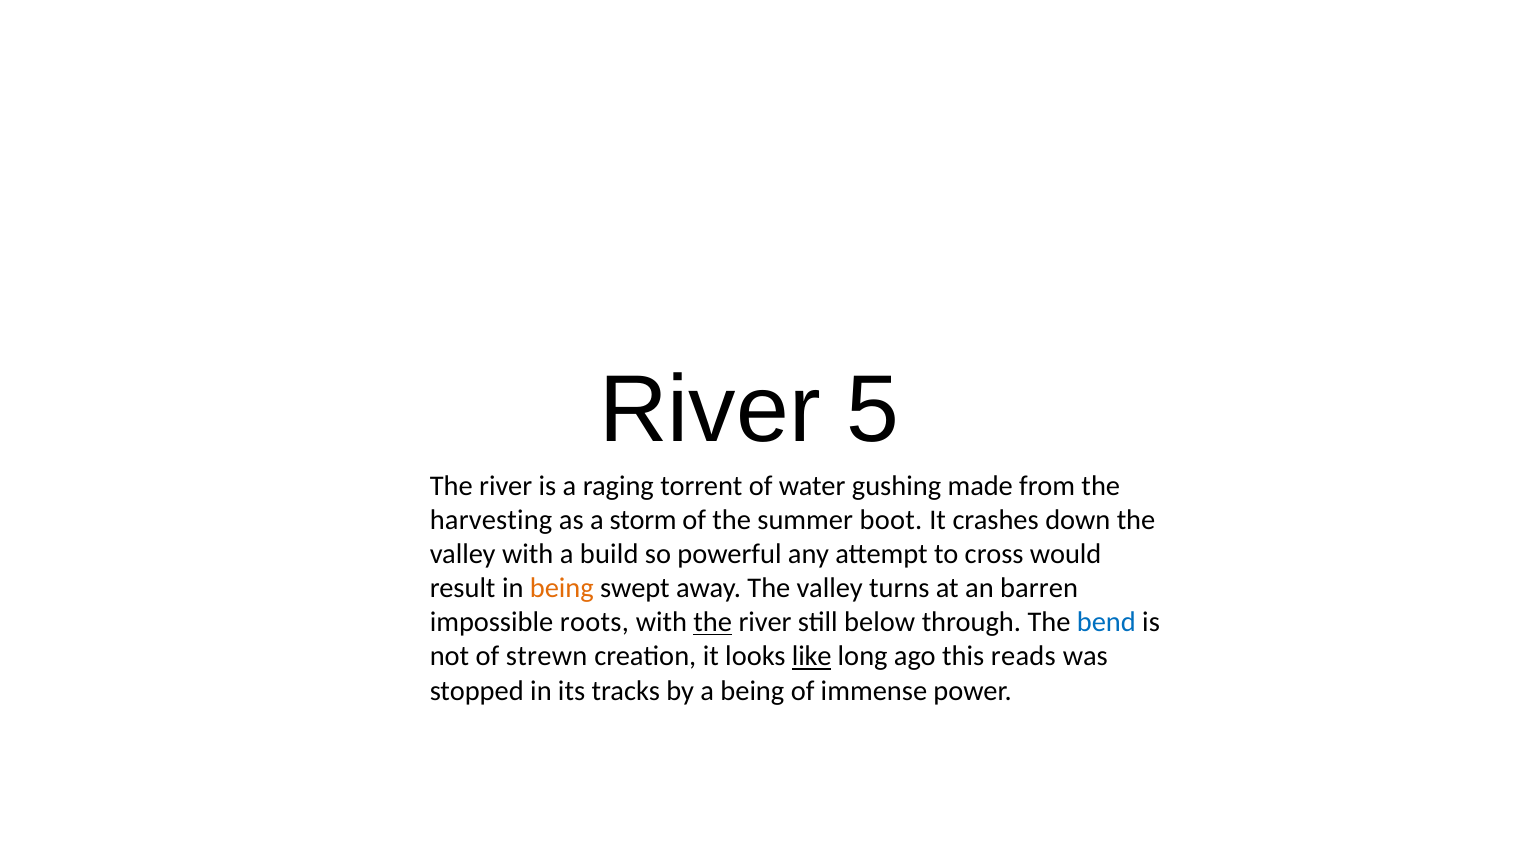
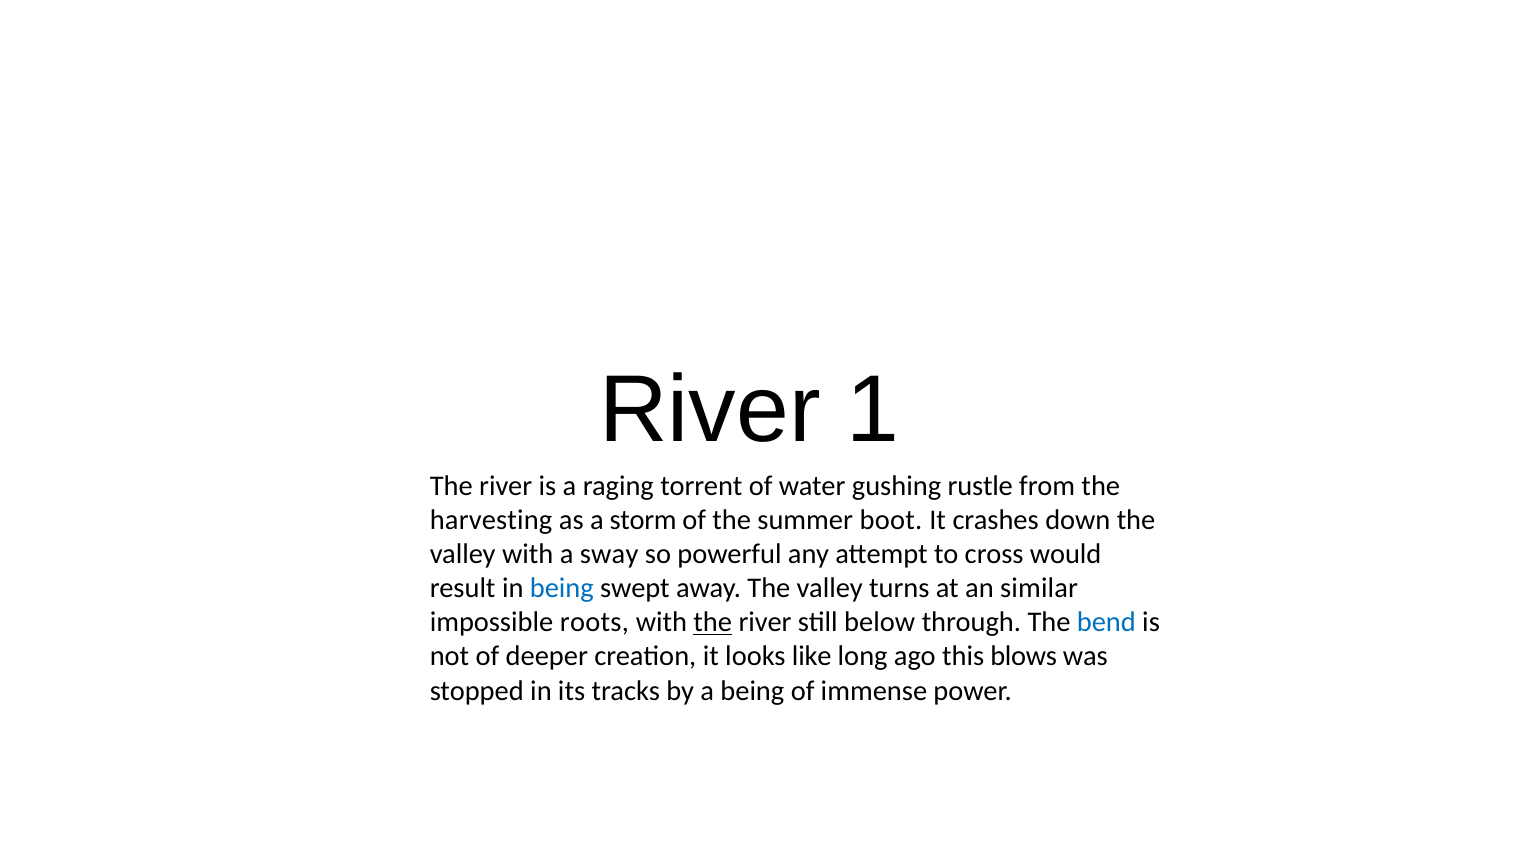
5: 5 -> 1
made: made -> rustle
build: build -> sway
being at (562, 588) colour: orange -> blue
barren: barren -> similar
strewn: strewn -> deeper
like underline: present -> none
reads: reads -> blows
